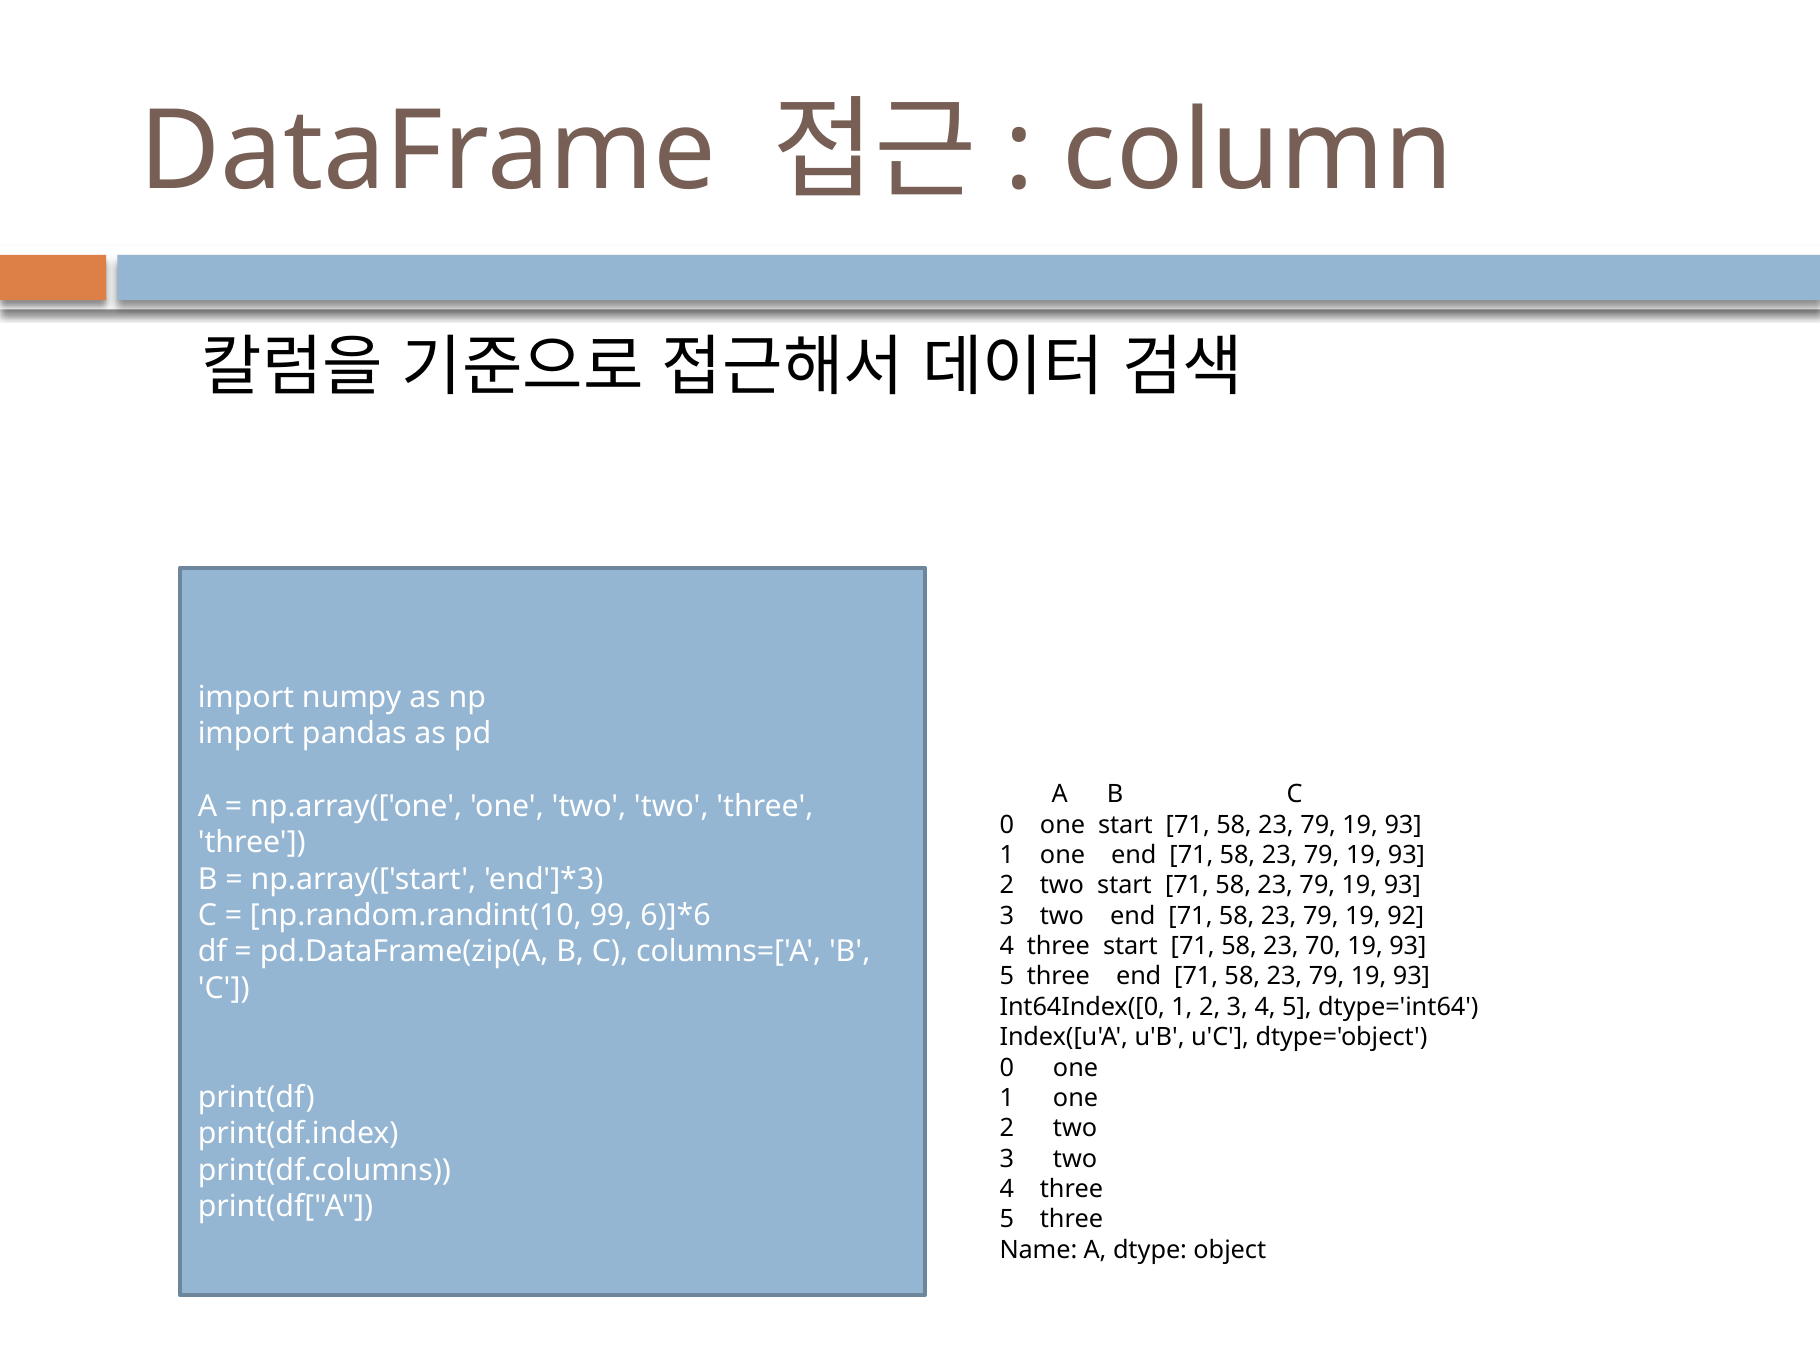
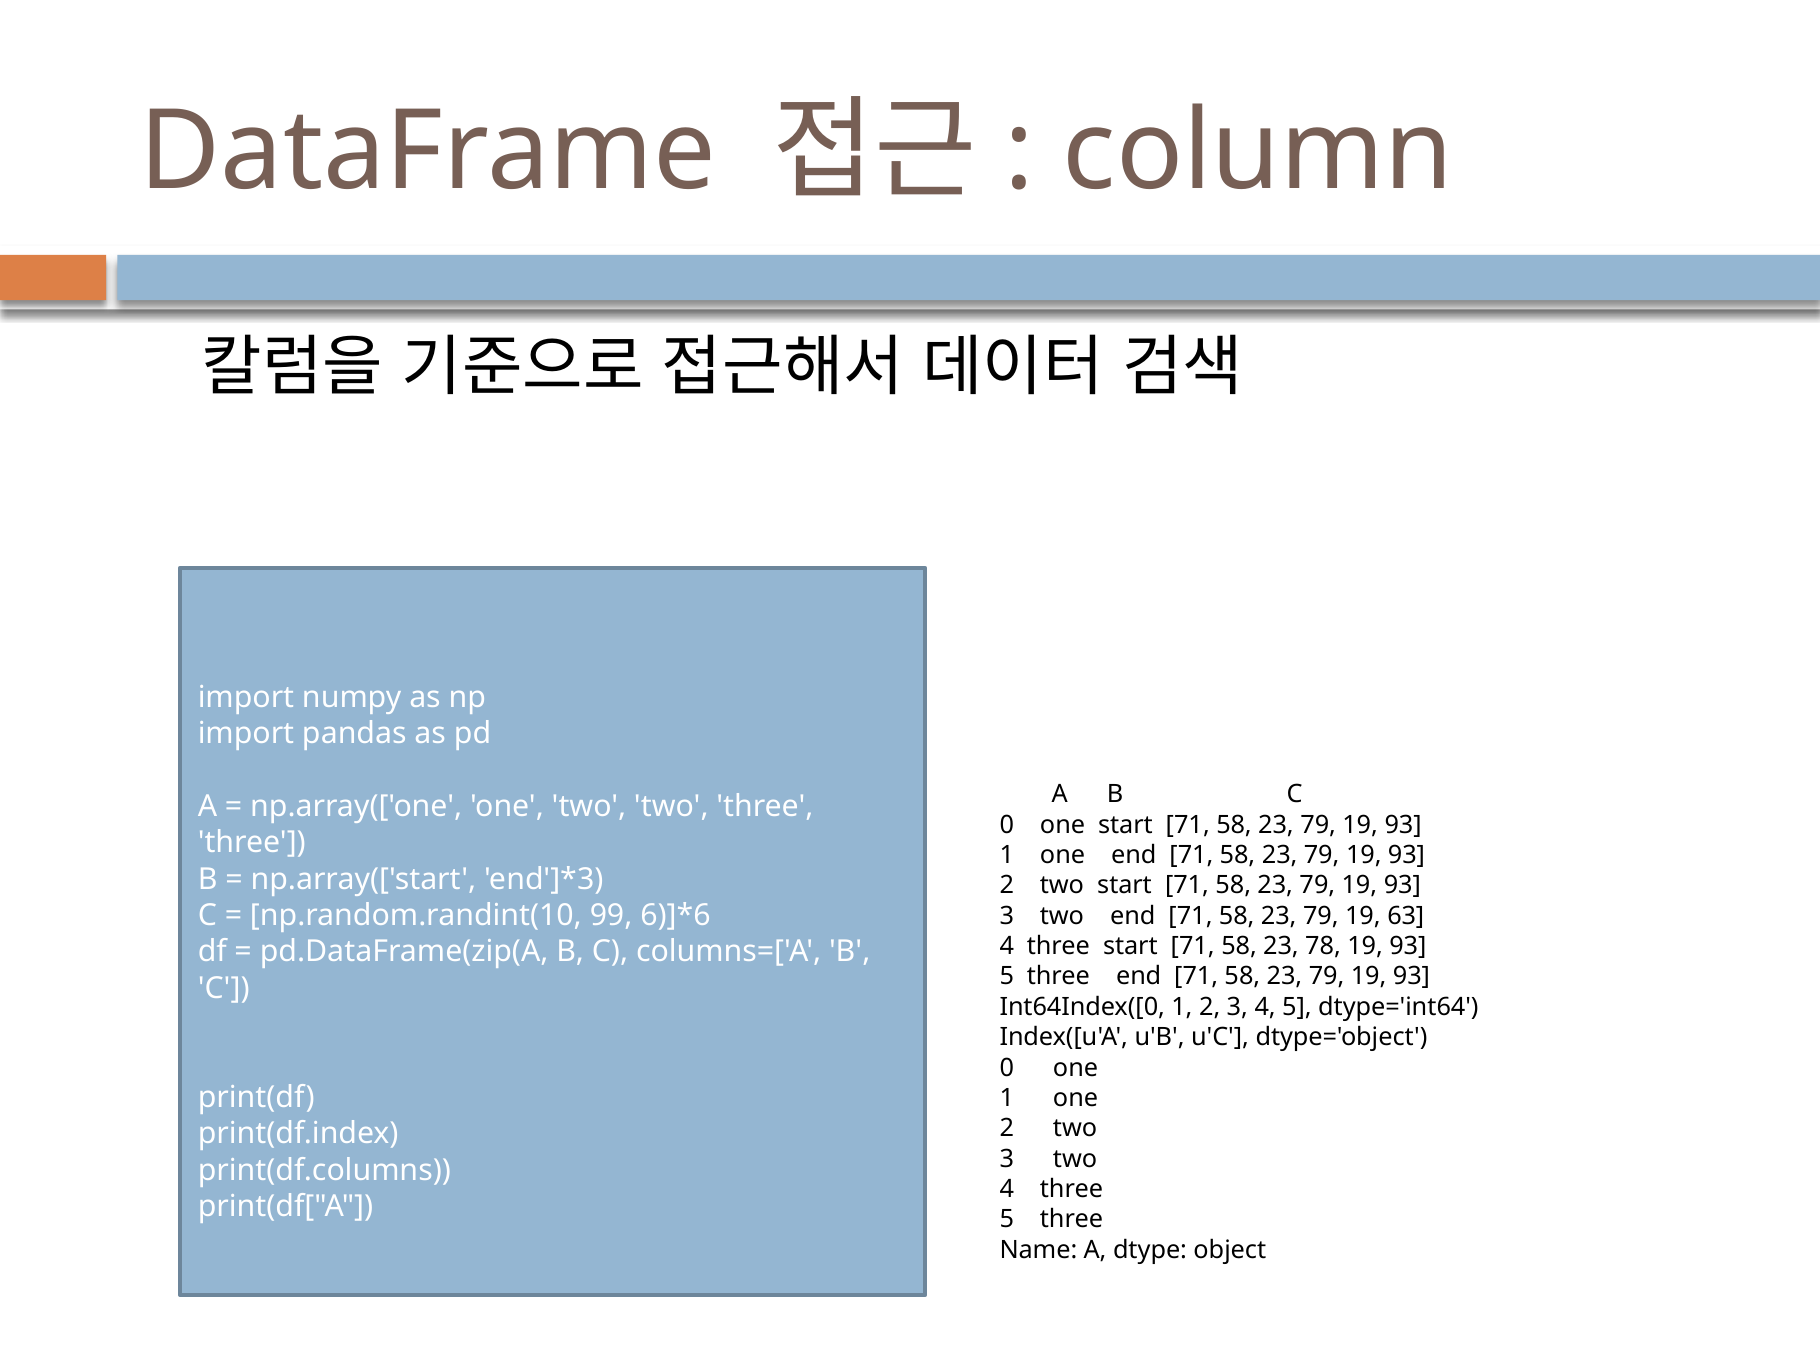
92: 92 -> 63
70: 70 -> 78
